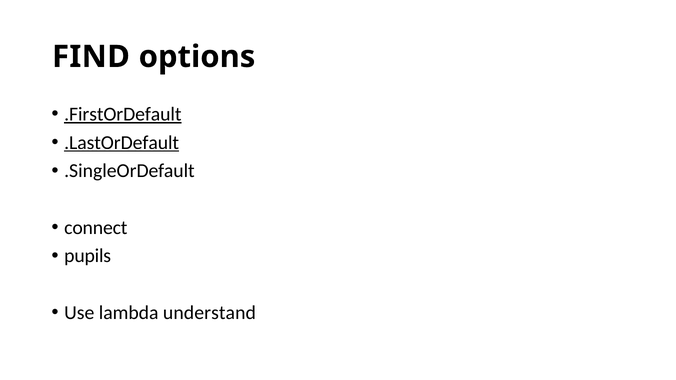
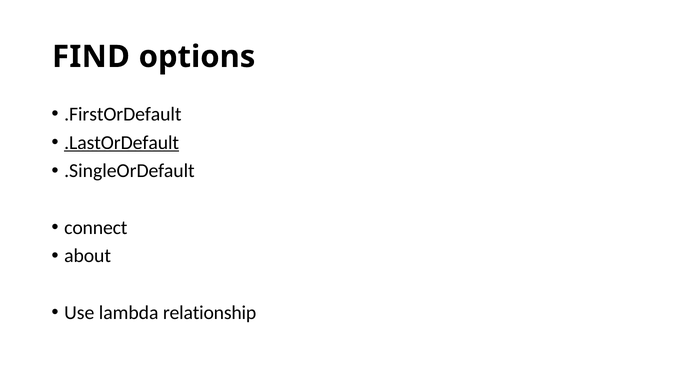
.FirstOrDefault underline: present -> none
pupils: pupils -> about
understand: understand -> relationship
